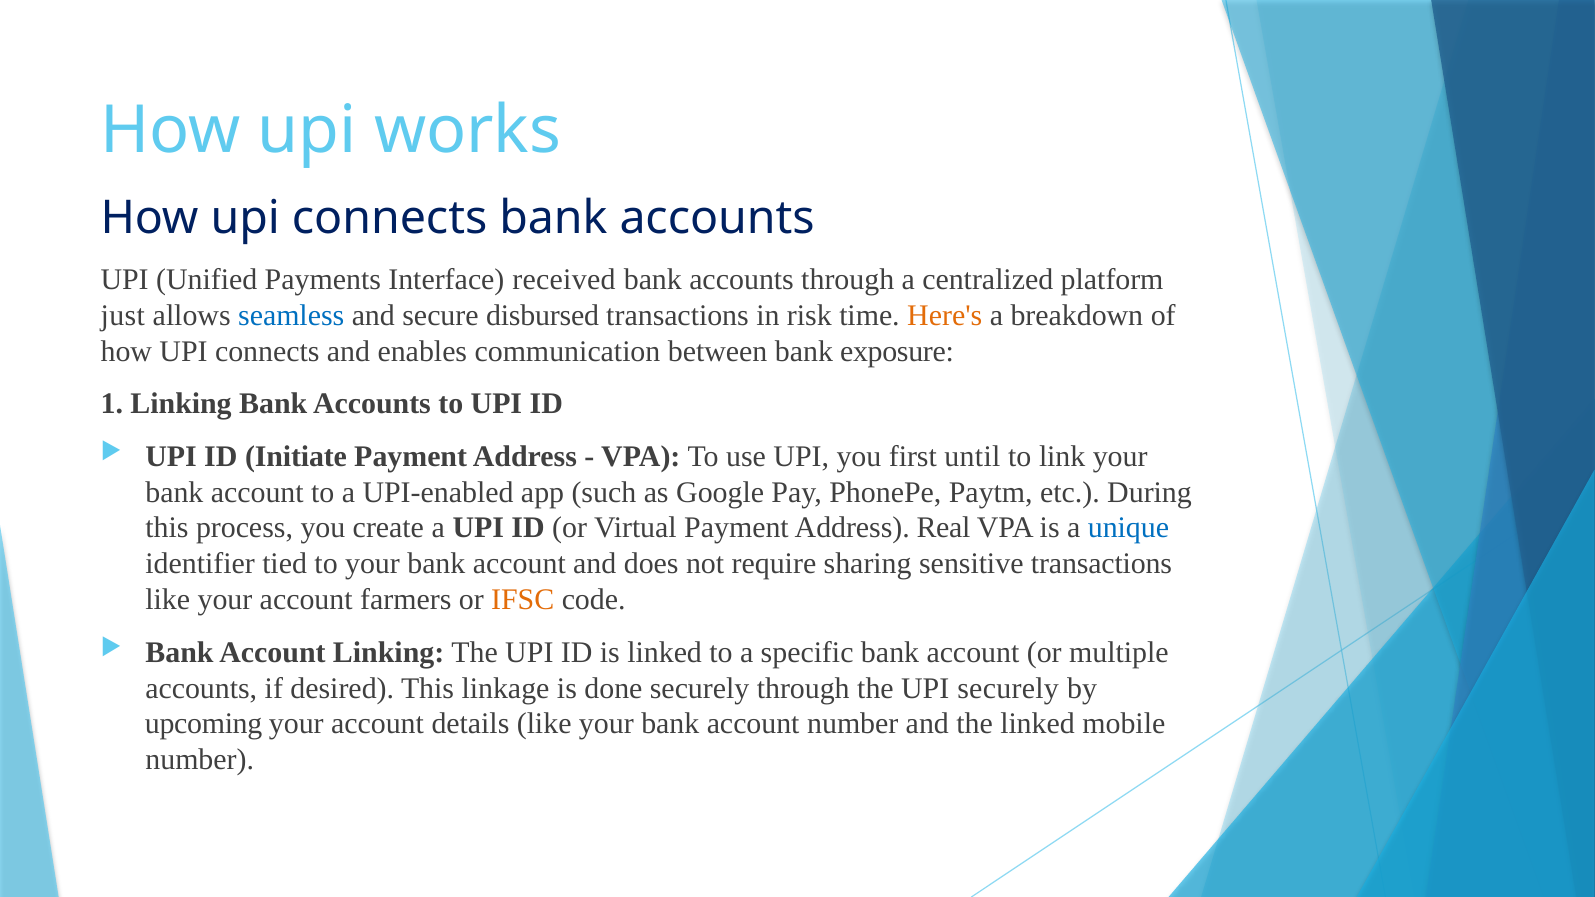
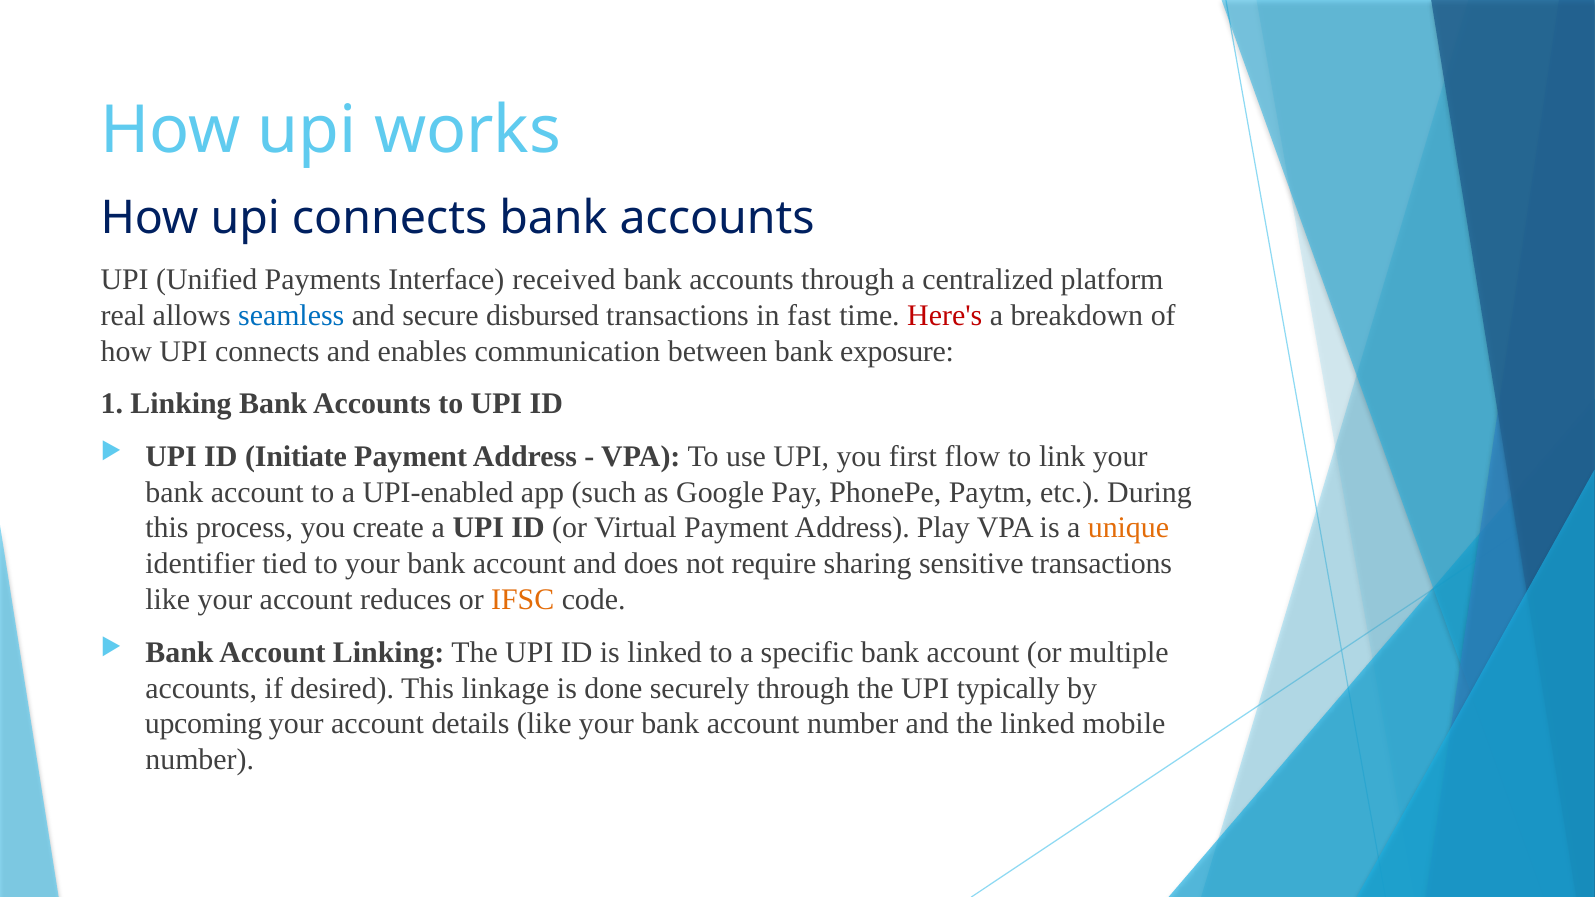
just: just -> real
risk: risk -> fast
Here's colour: orange -> red
until: until -> flow
Real: Real -> Play
unique colour: blue -> orange
farmers: farmers -> reduces
UPI securely: securely -> typically
